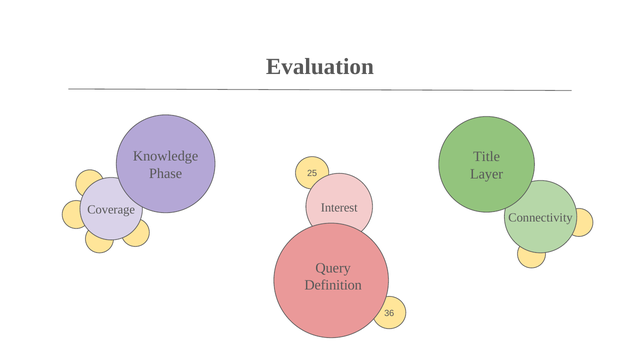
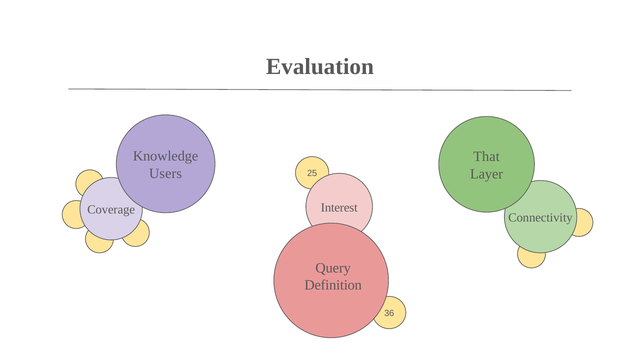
Title: Title -> That
Phase: Phase -> Users
